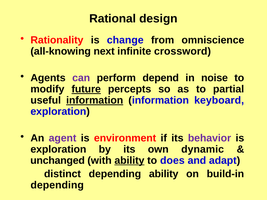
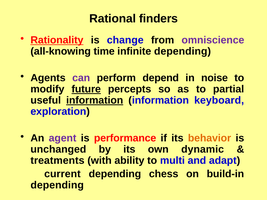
design: design -> finders
Rationality underline: none -> present
omniscience colour: black -> purple
next: next -> time
infinite crossword: crossword -> depending
environment: environment -> performance
behavior colour: purple -> orange
exploration at (58, 149): exploration -> unchanged
unchanged: unchanged -> treatments
ability at (129, 161) underline: present -> none
does: does -> multi
distinct: distinct -> current
depending ability: ability -> chess
